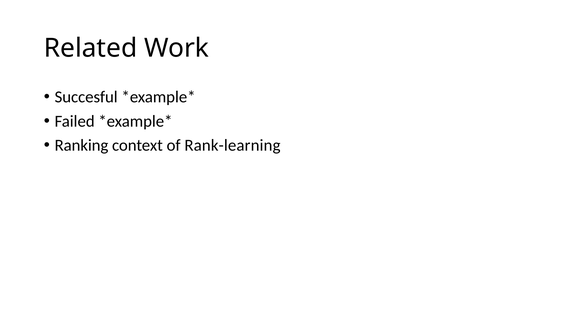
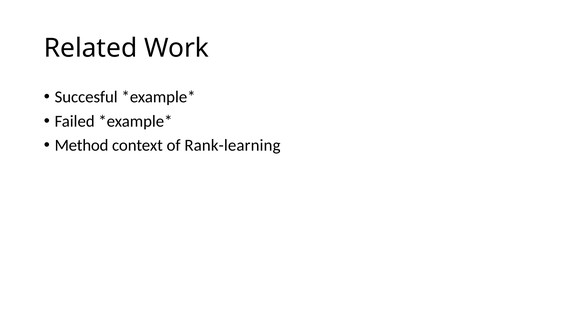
Ranking: Ranking -> Method
